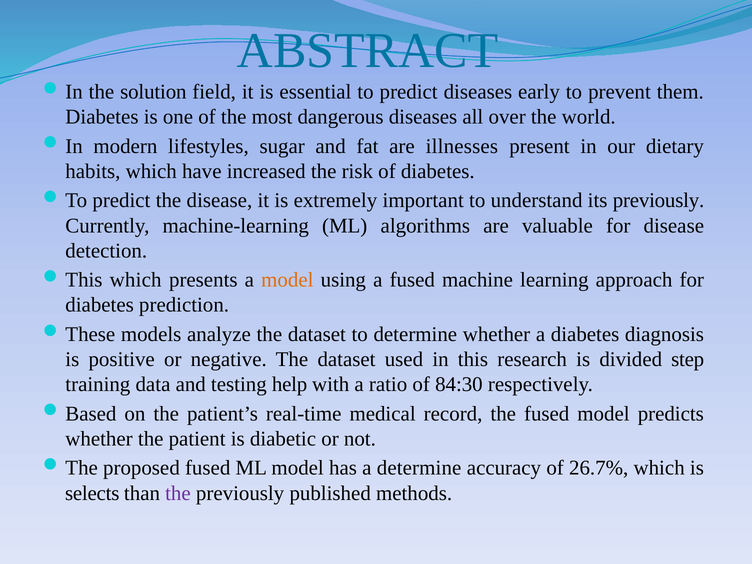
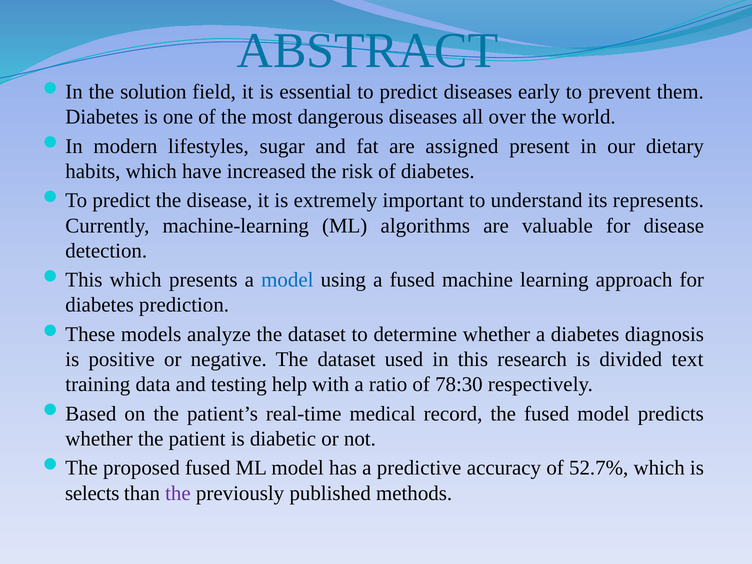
illnesses: illnesses -> assigned
its previously: previously -> represents
model at (287, 280) colour: orange -> blue
step: step -> text
84:30: 84:30 -> 78:30
a determine: determine -> predictive
26.7%: 26.7% -> 52.7%
